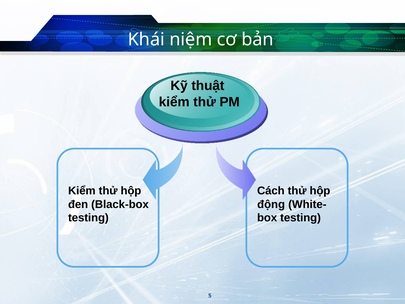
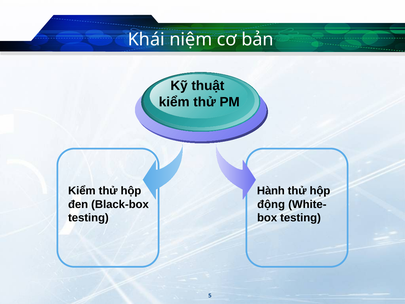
Cách: Cách -> Hành
